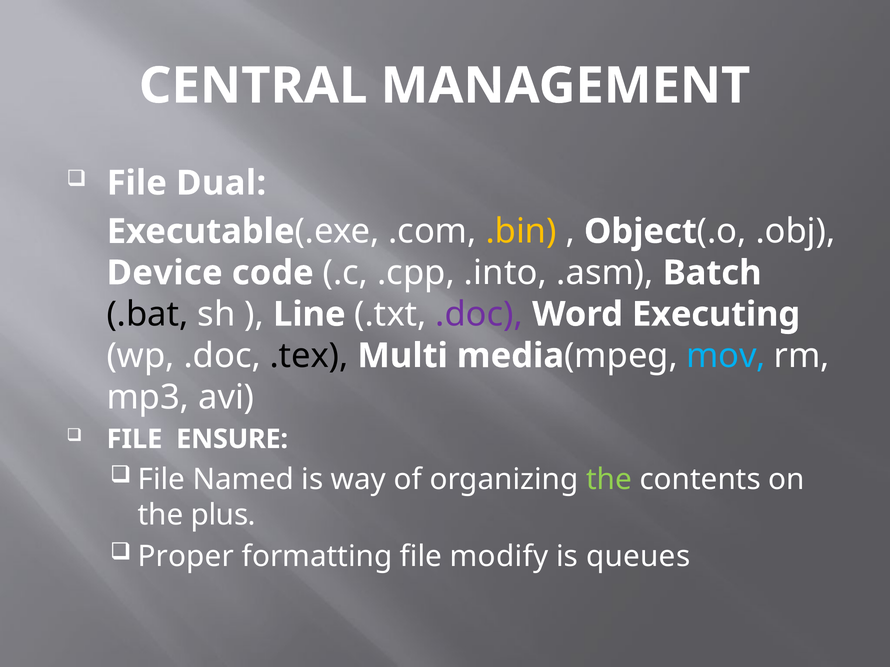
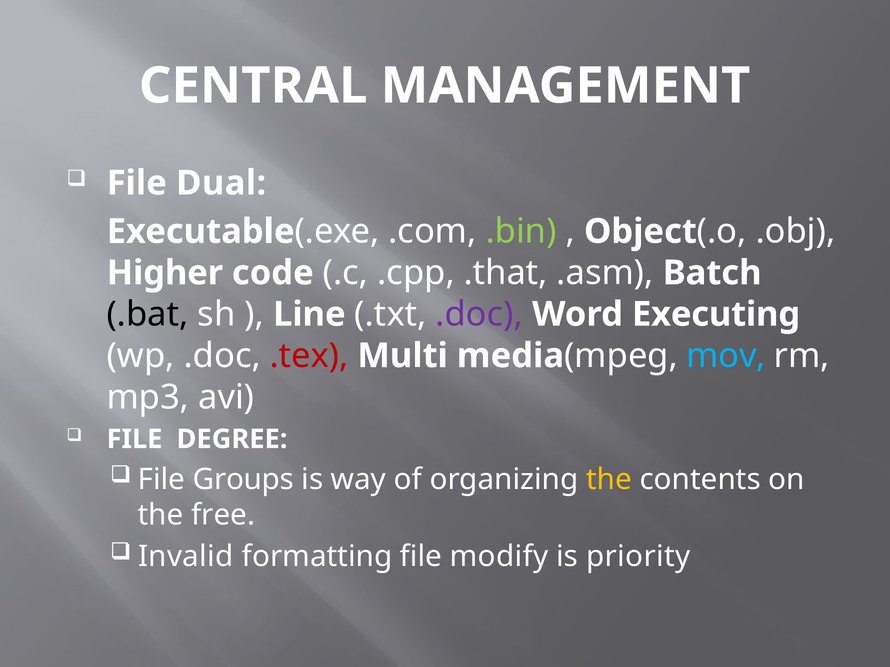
.bin colour: yellow -> light green
Device: Device -> Higher
.into: .into -> .that
.tex colour: black -> red
ENSURE: ENSURE -> DEGREE
Named: Named -> Groups
the at (609, 480) colour: light green -> yellow
plus: plus -> free
Proper: Proper -> Invalid
queues: queues -> priority
